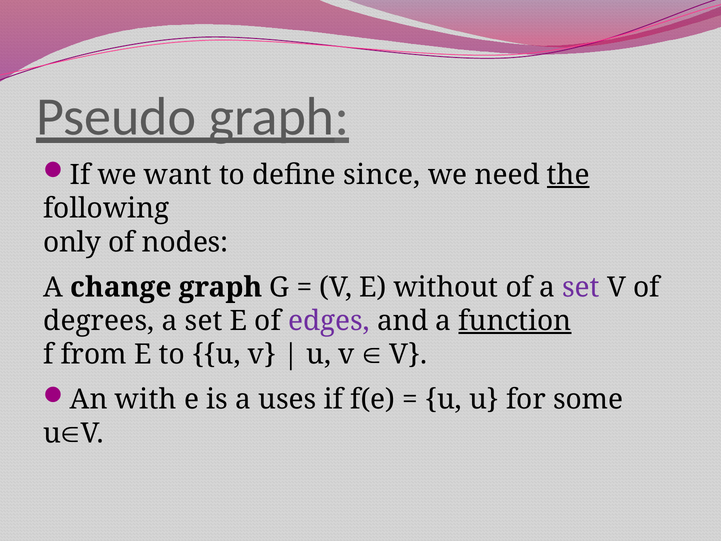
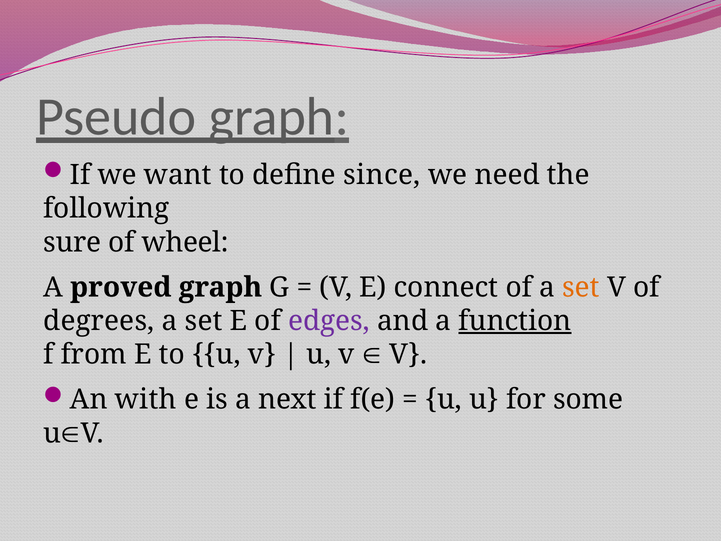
the underline: present -> none
only: only -> sure
nodes: nodes -> wheel
change: change -> proved
without: without -> connect
set at (581, 287) colour: purple -> orange
uses: uses -> next
